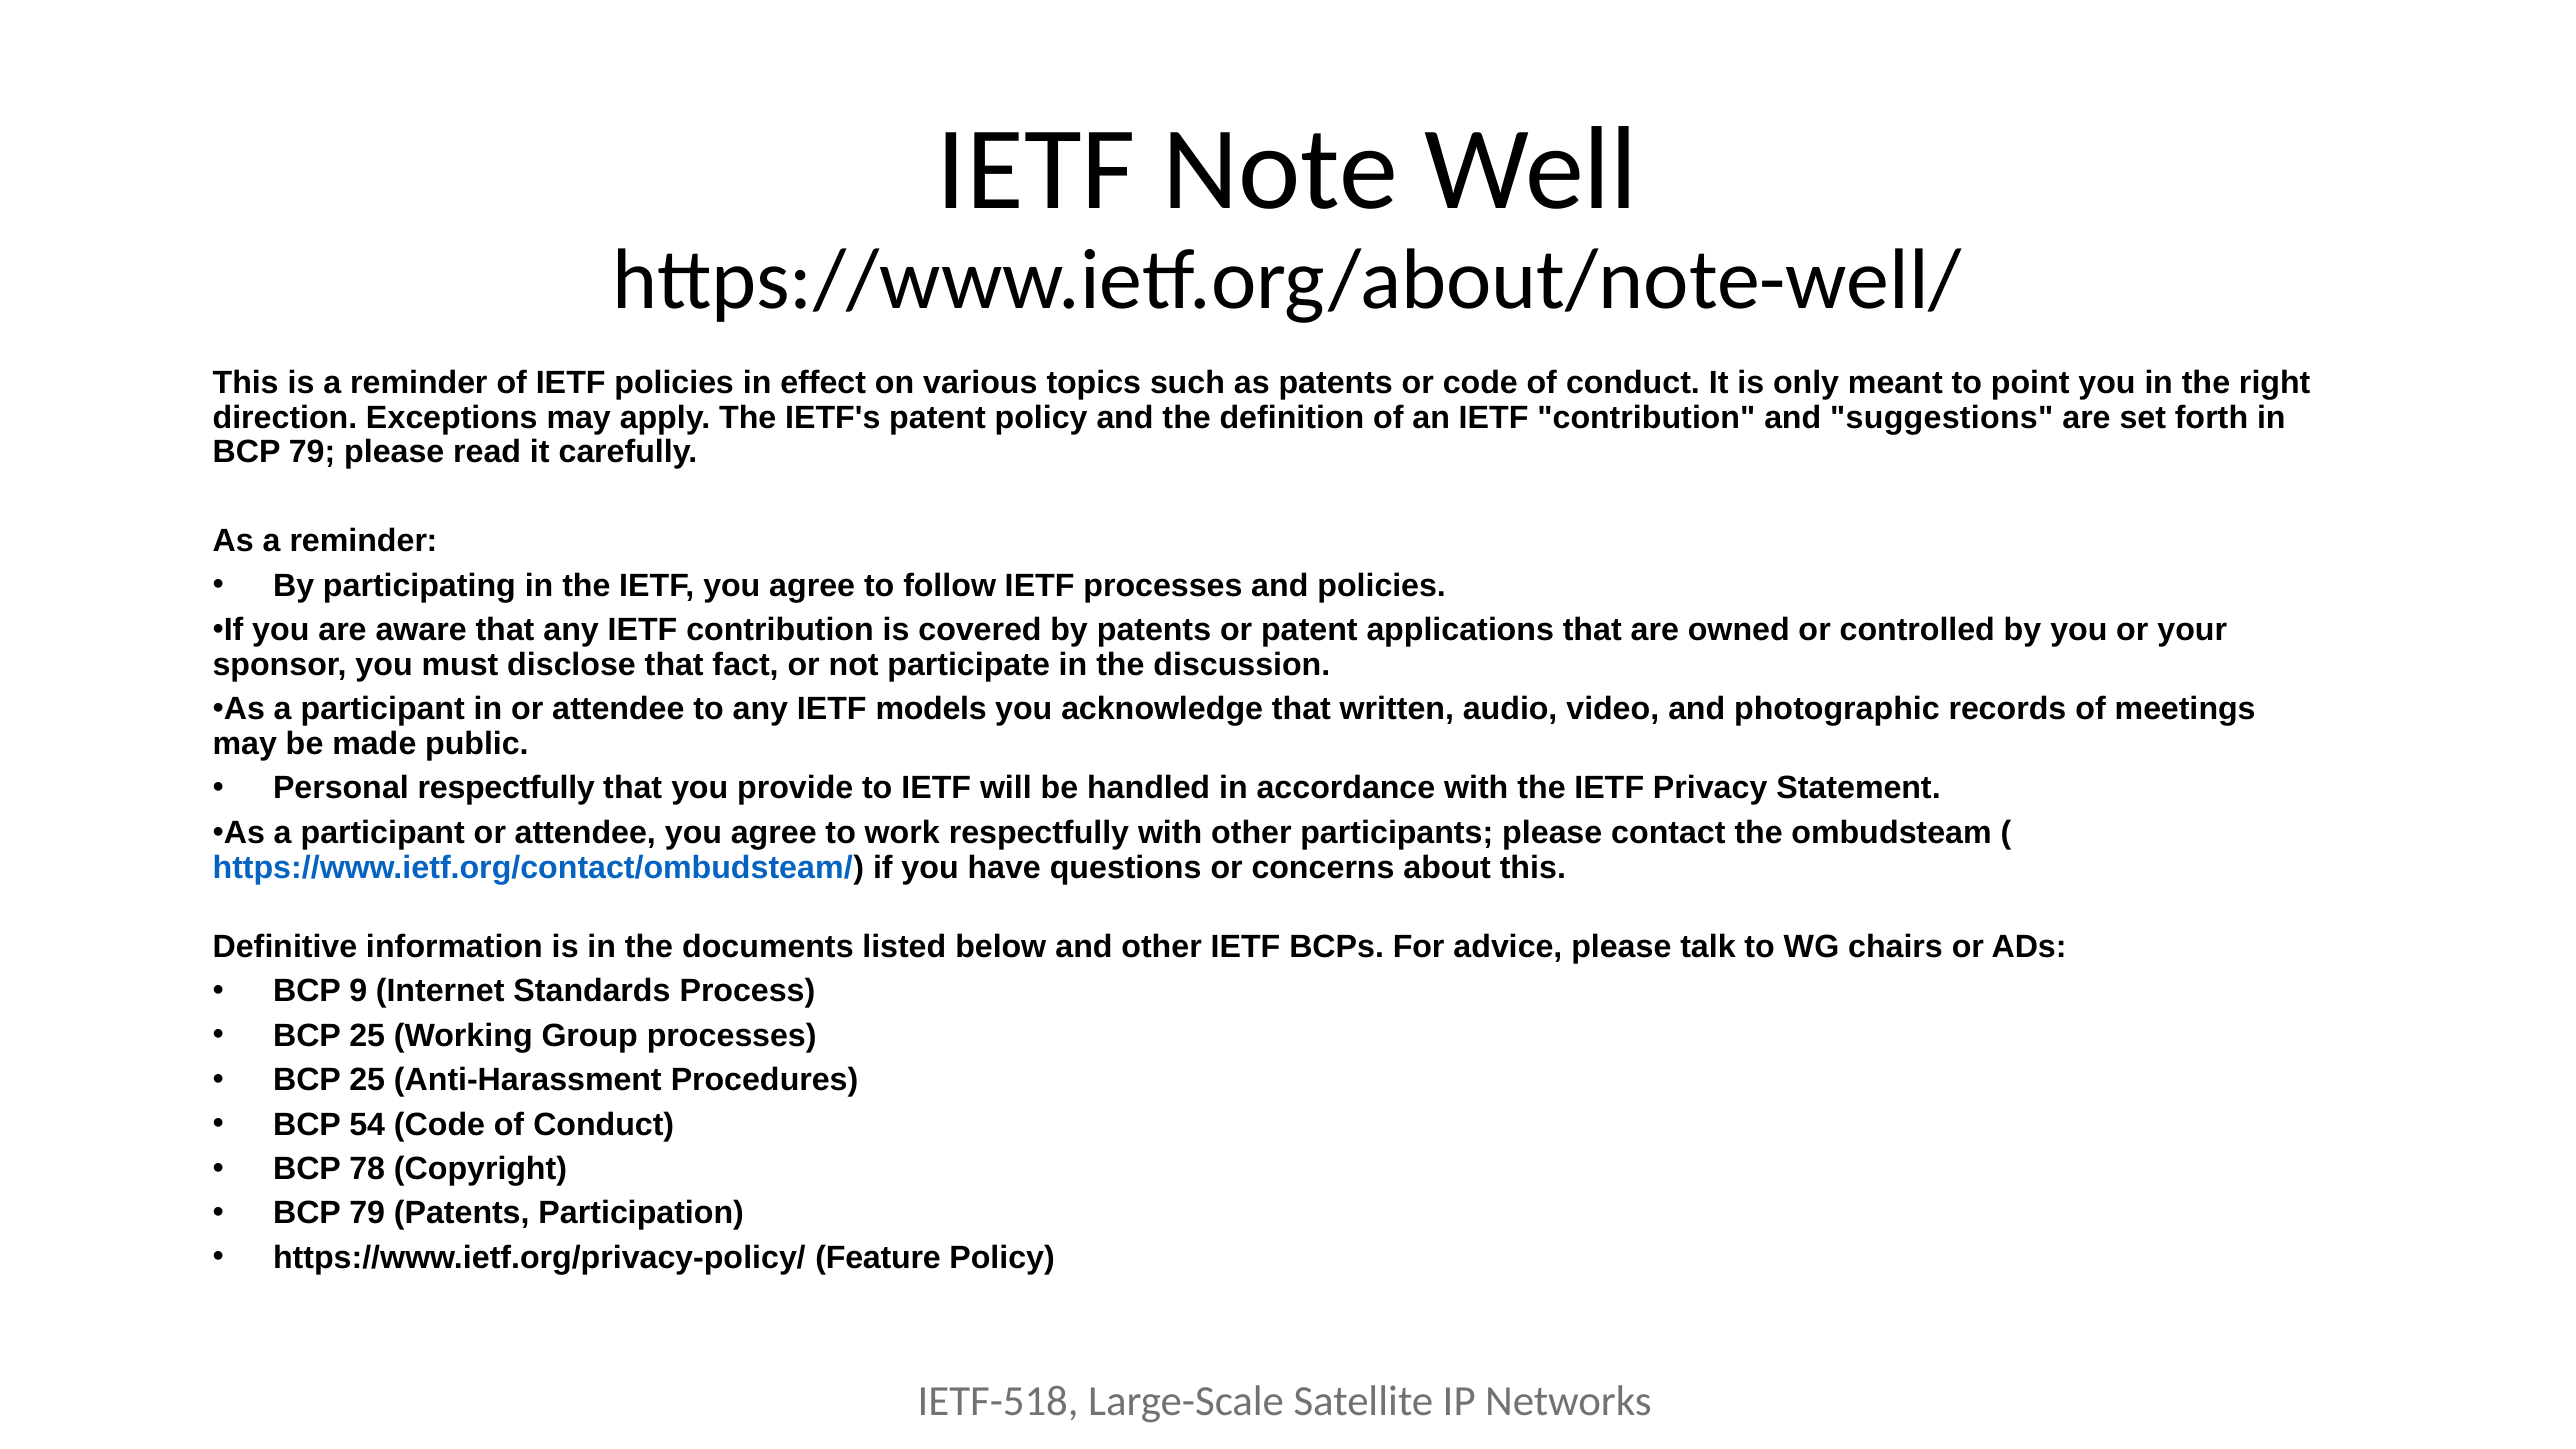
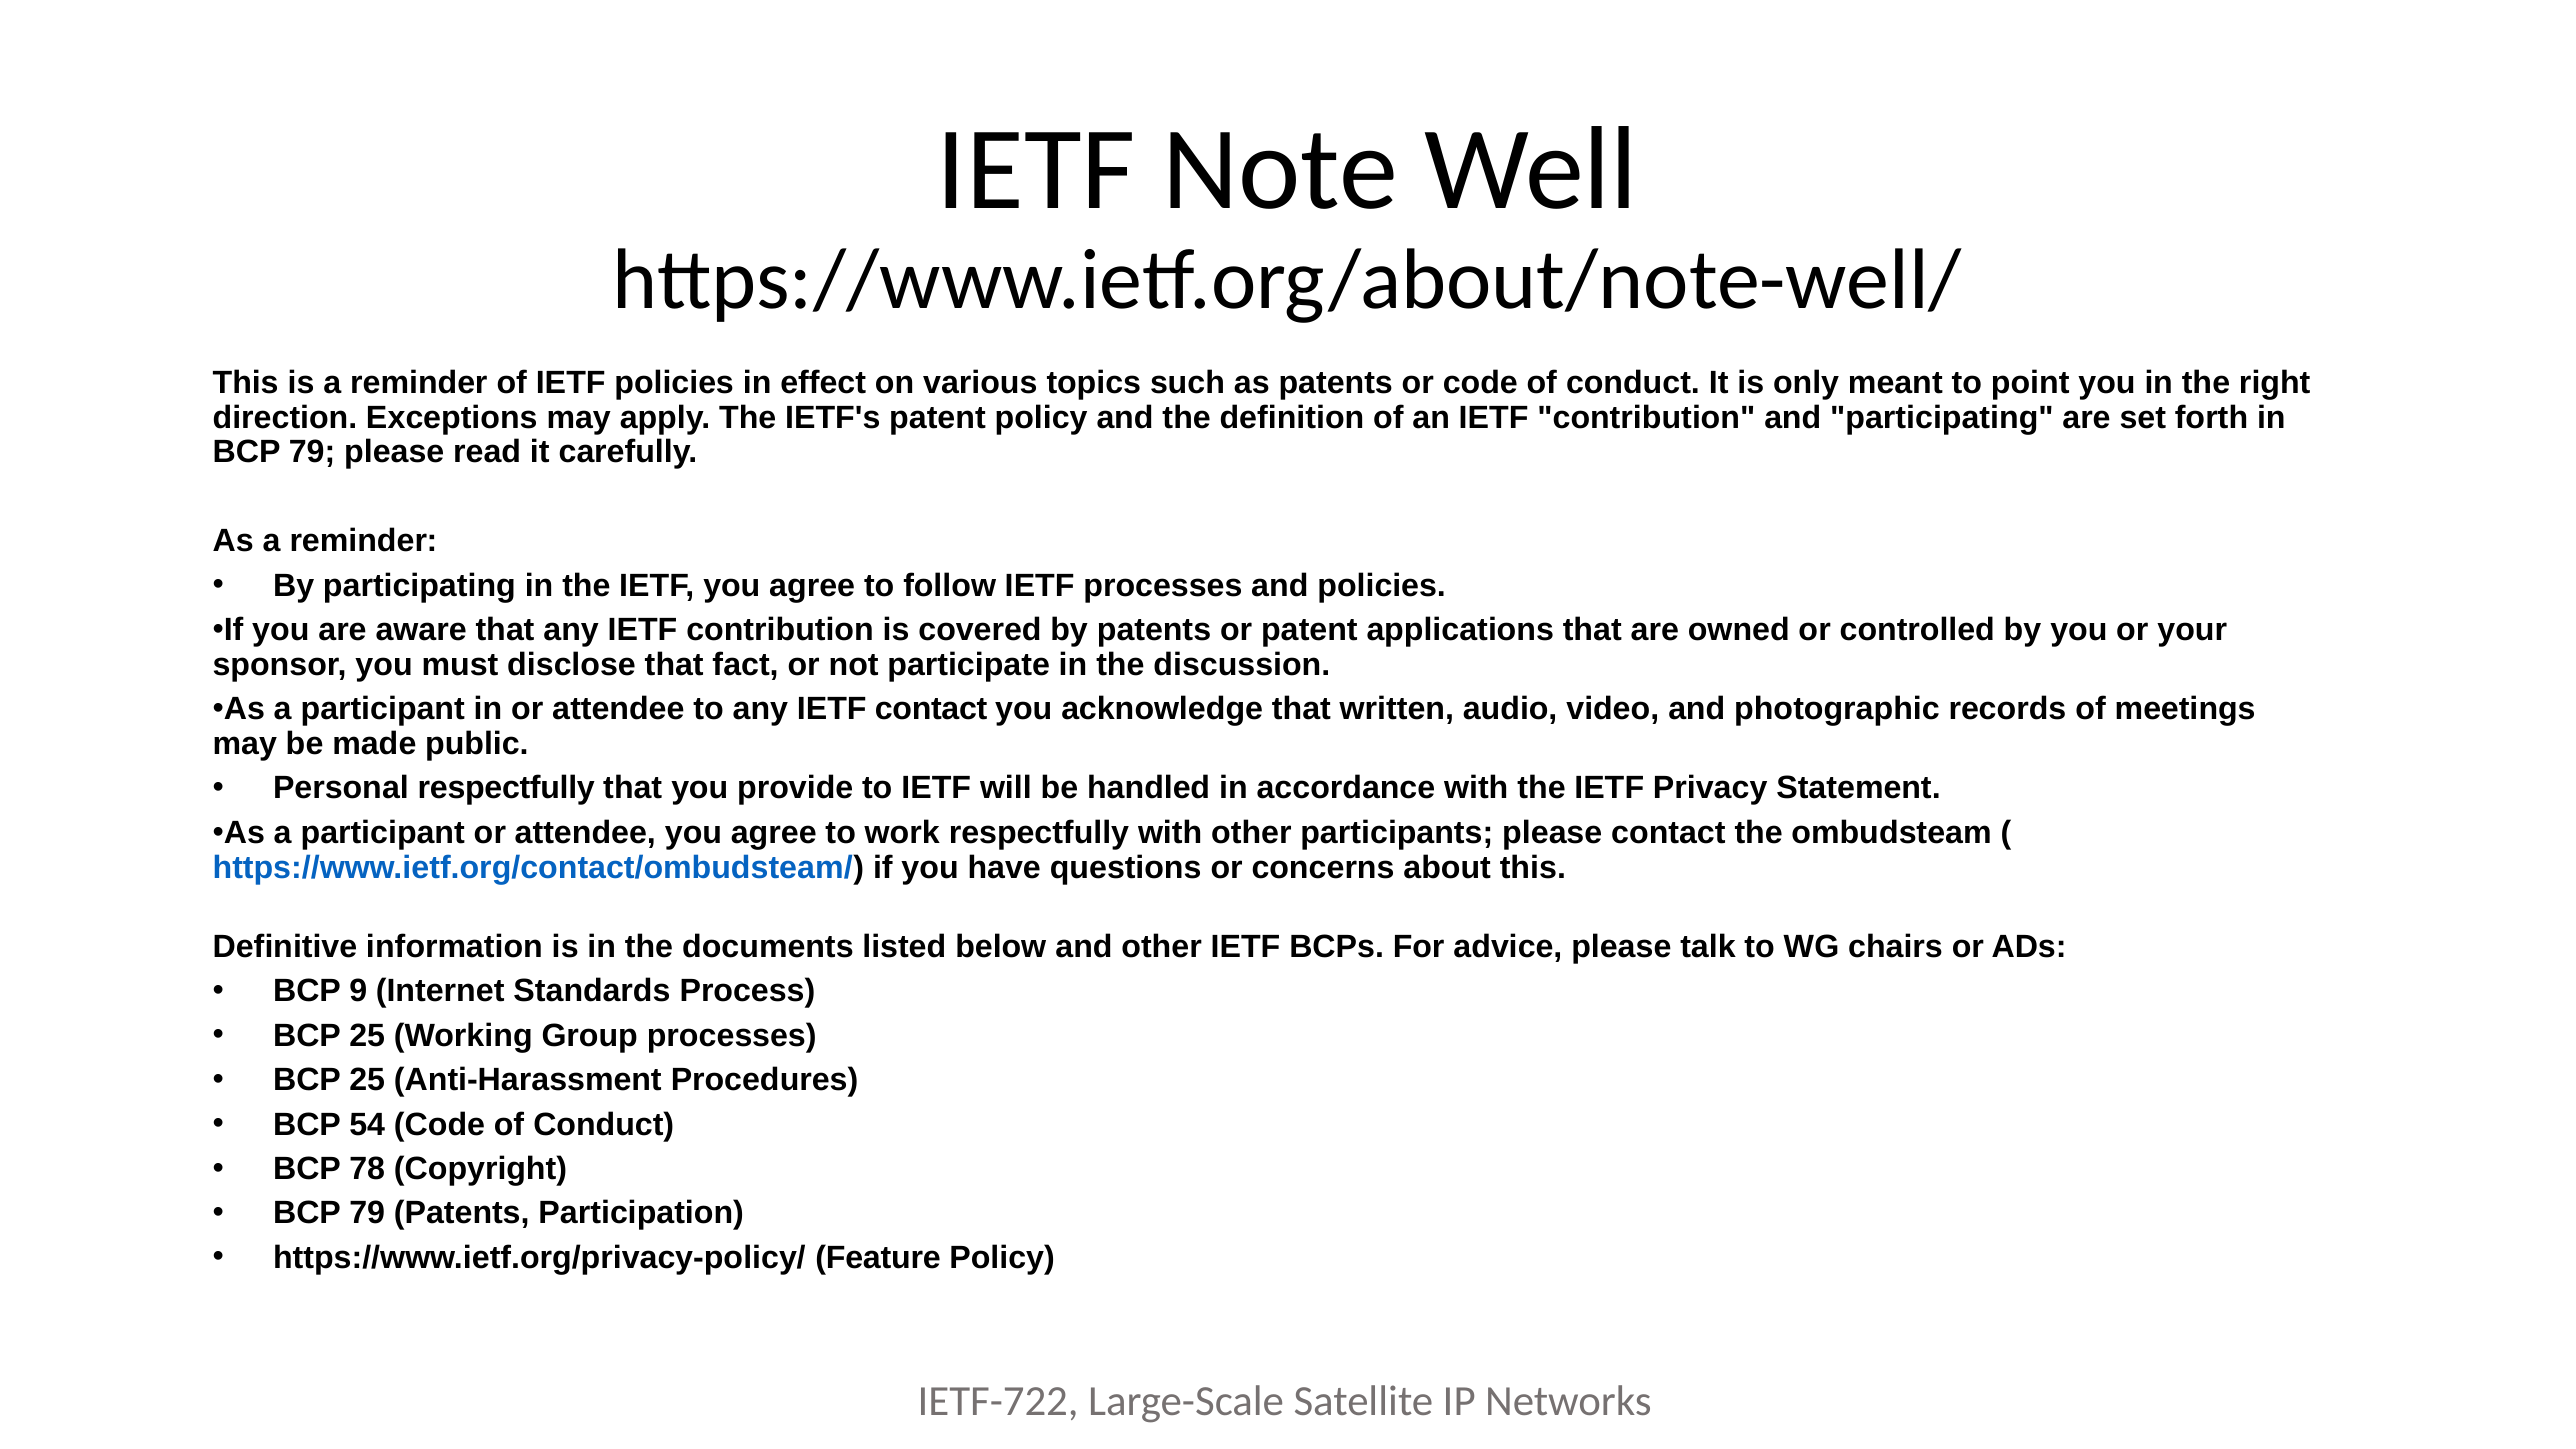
and suggestions: suggestions -> participating
IETF models: models -> contact
IETF-518: IETF-518 -> IETF-722
